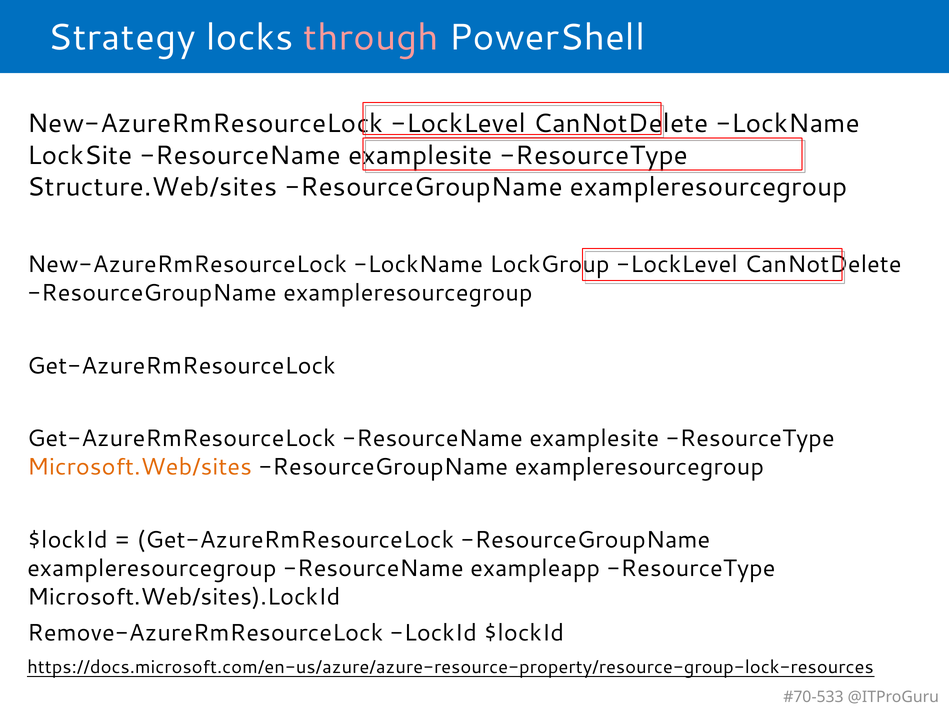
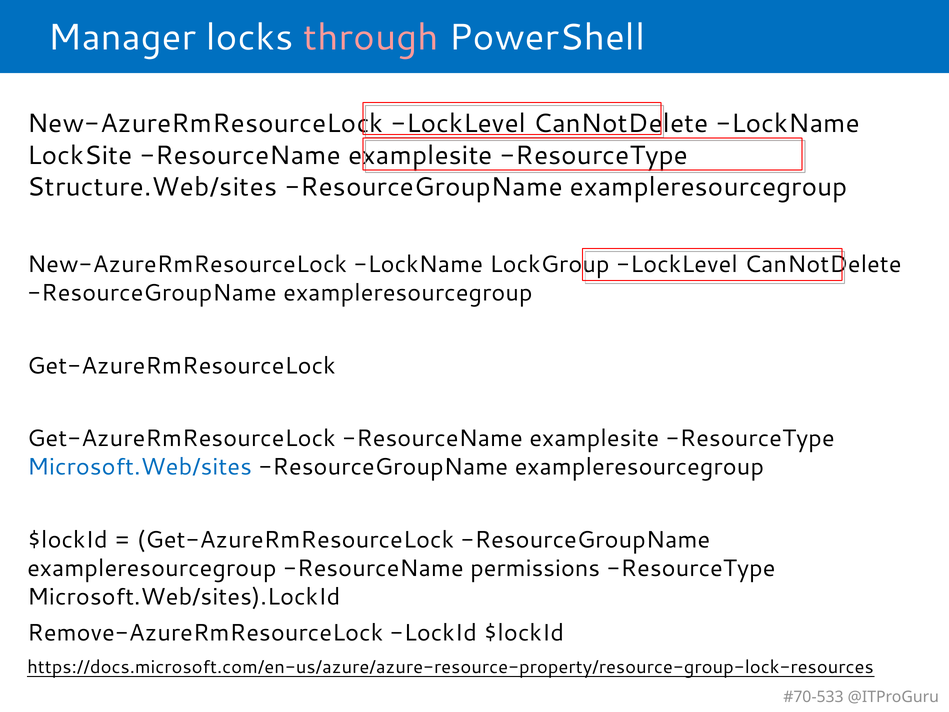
Strategy: Strategy -> Manager
Microsoft.Web/sites colour: orange -> blue
exampleapp: exampleapp -> permissions
